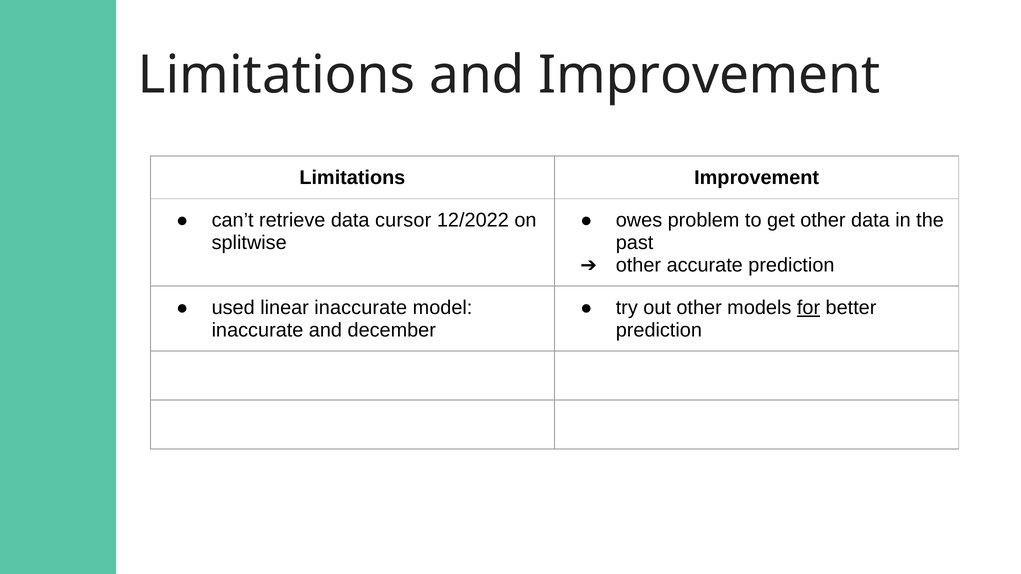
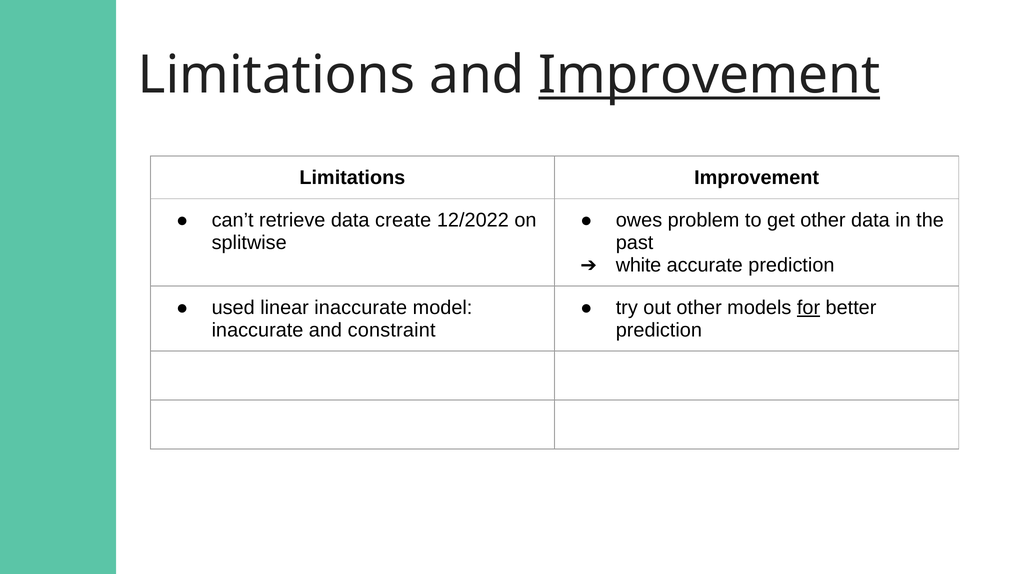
Improvement at (709, 75) underline: none -> present
cursor: cursor -> create
other at (638, 265): other -> white
december: december -> constraint
